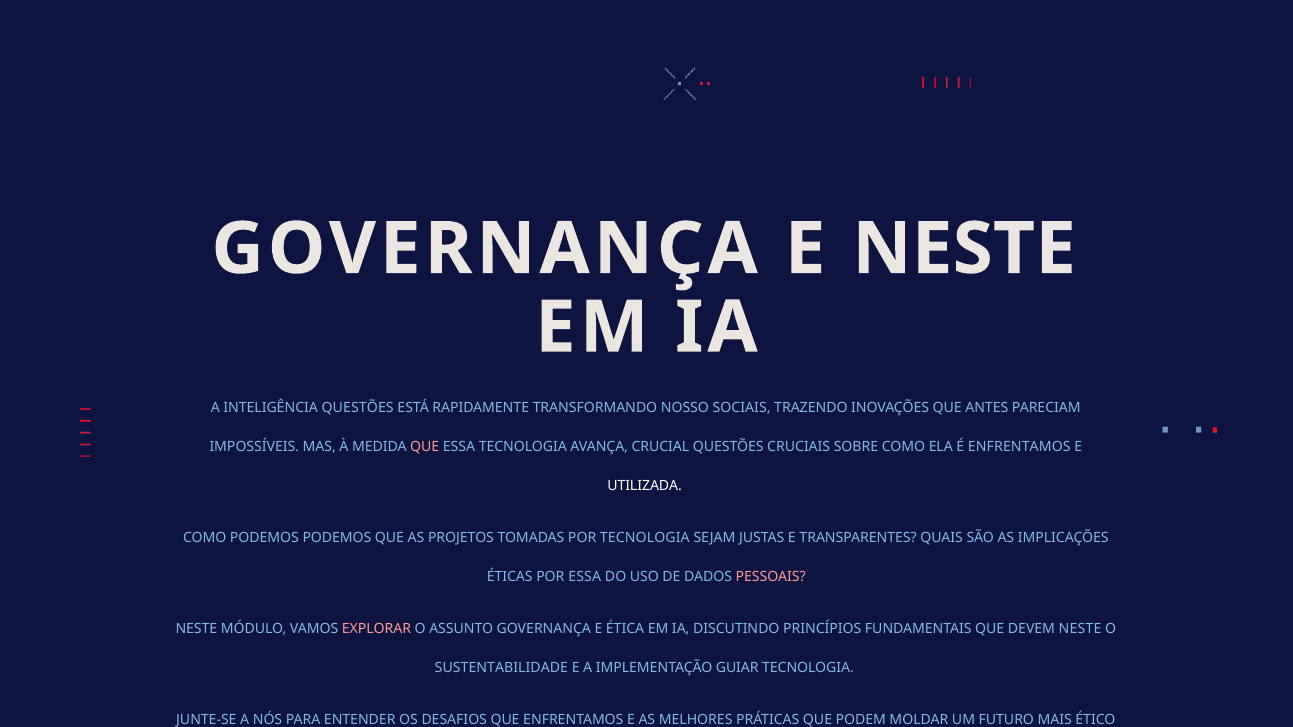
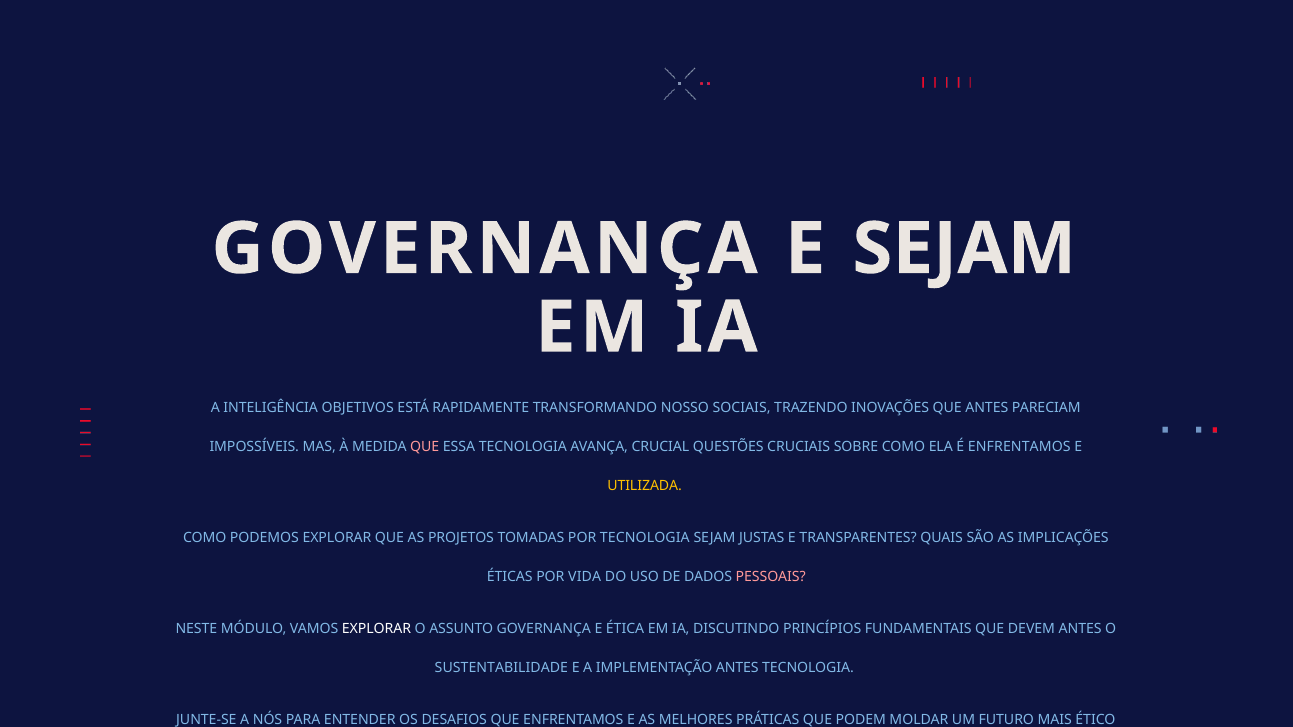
E NESTE: NESTE -> SEJAM
INTELIGÊNCIA QUESTÕES: QUESTÕES -> OBJETIVOS
UTILIZADA colour: white -> yellow
PODEMOS PODEMOS: PODEMOS -> EXPLORAR
POR ESSA: ESSA -> VIDA
EXPLORAR at (377, 629) colour: pink -> white
DEVEM NESTE: NESTE -> ANTES
IMPLEMENTAÇÃO GUIAR: GUIAR -> ANTES
